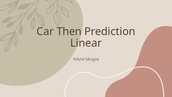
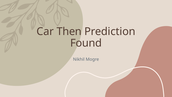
Linear: Linear -> Found
